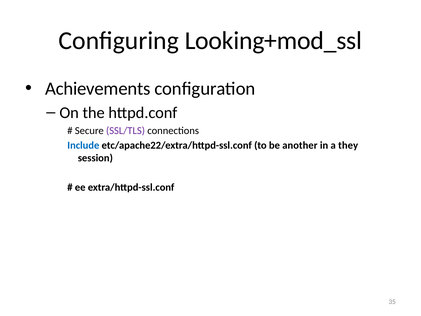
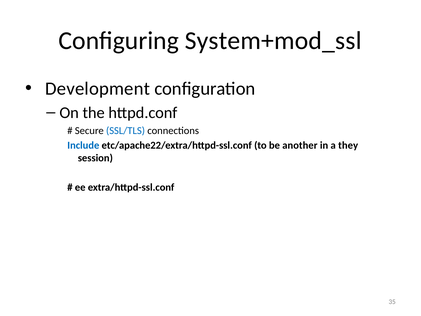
Looking+mod_ssl: Looking+mod_ssl -> System+mod_ssl
Achievements: Achievements -> Development
SSL/TLS colour: purple -> blue
